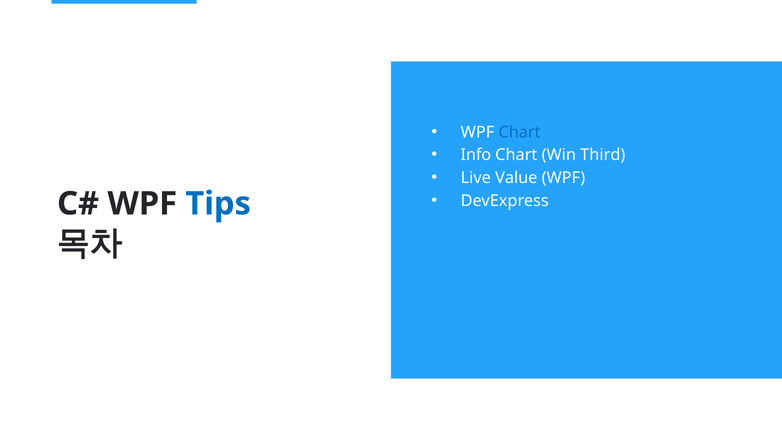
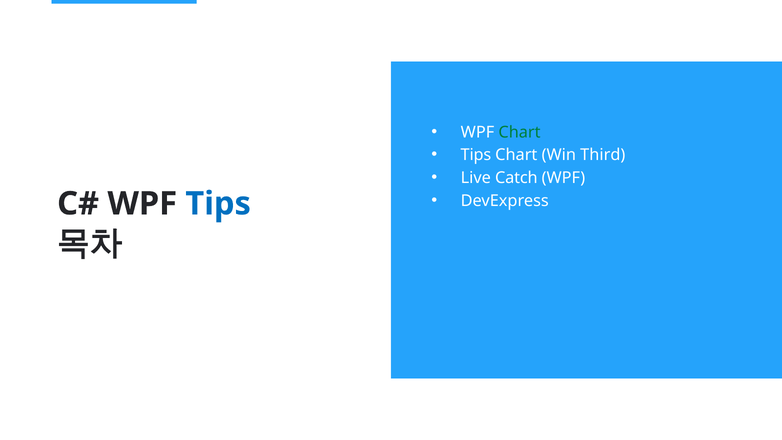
Chart at (520, 132) colour: blue -> green
Info at (476, 155): Info -> Tips
Value: Value -> Catch
